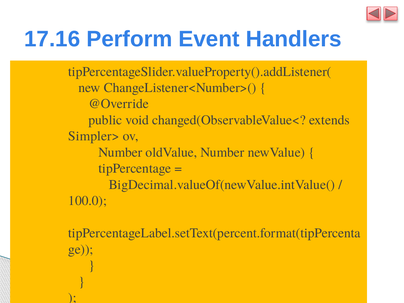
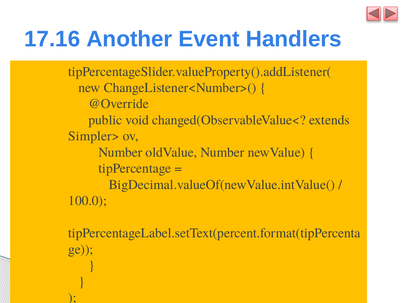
Perform: Perform -> Another
